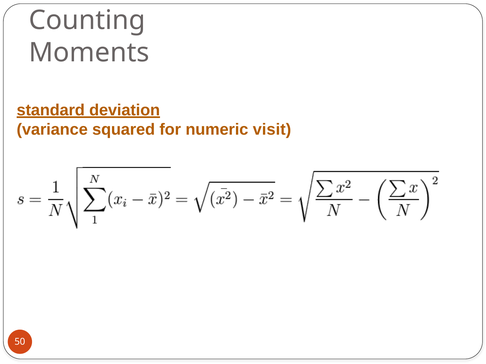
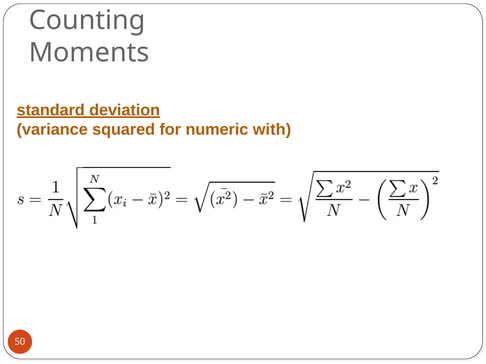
visit: visit -> with
